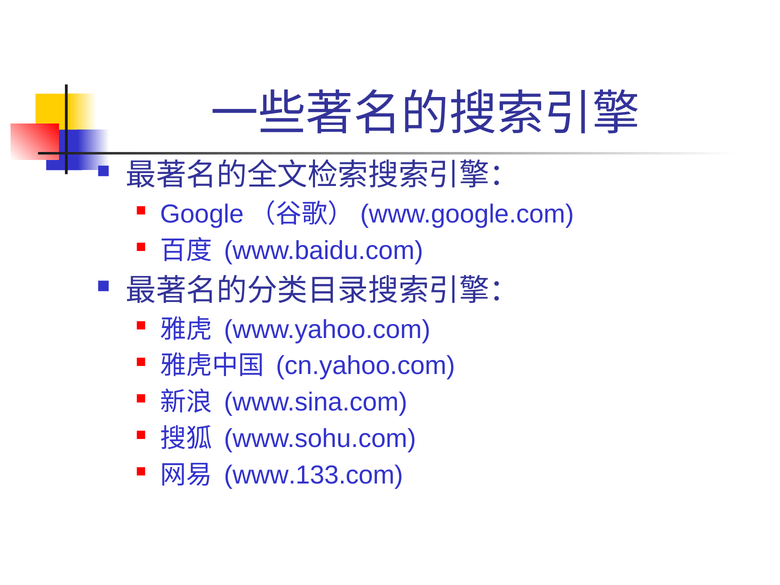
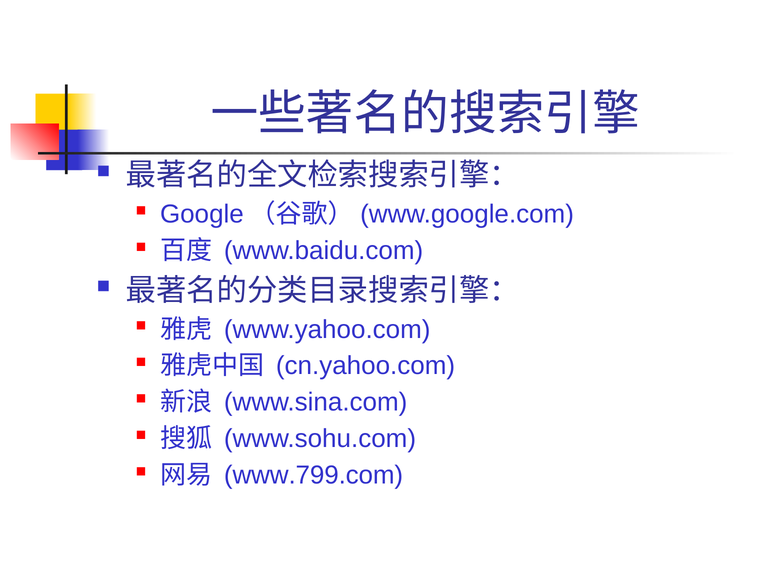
www.133.com: www.133.com -> www.799.com
